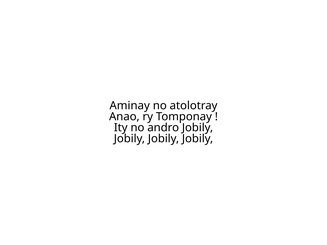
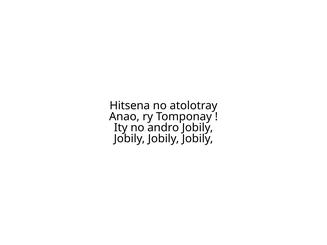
Aminay: Aminay -> Hitsena
